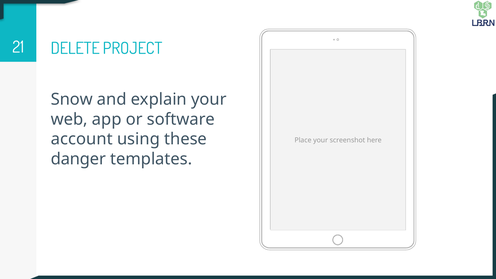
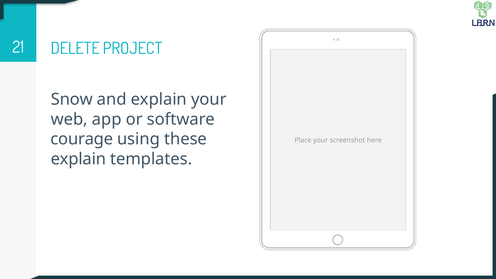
account: account -> courage
danger at (78, 159): danger -> explain
